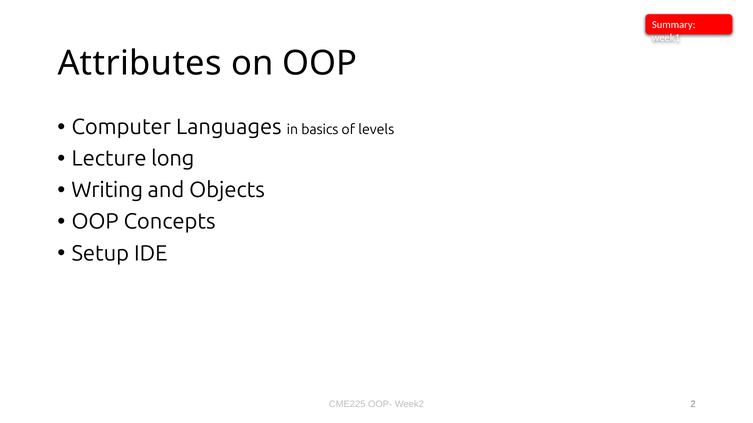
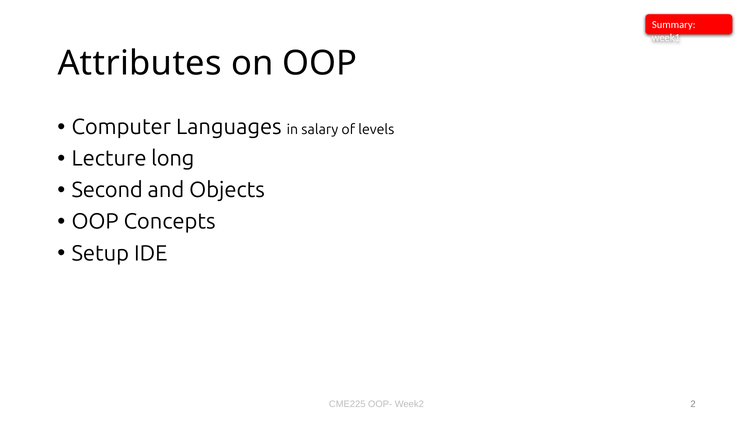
basics: basics -> salary
Writing: Writing -> Second
